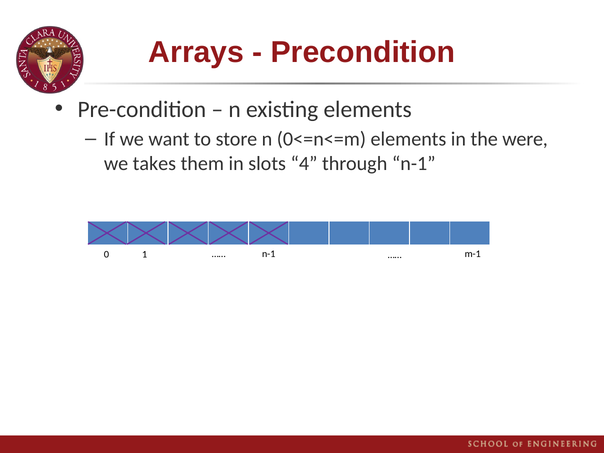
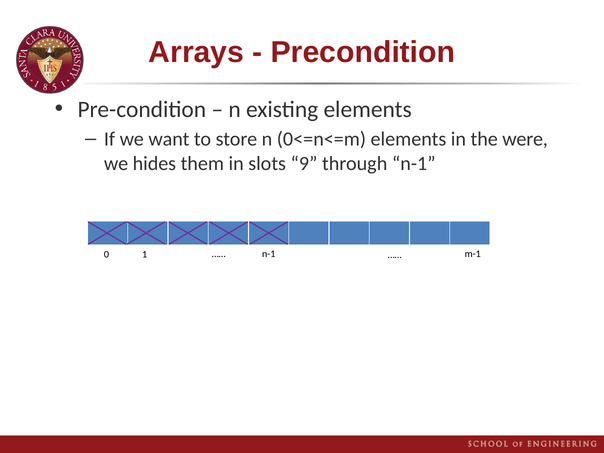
takes: takes -> hides
4: 4 -> 9
